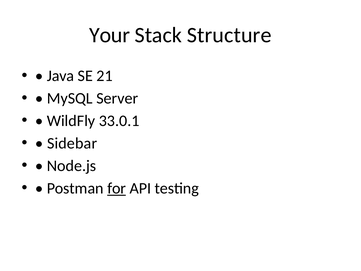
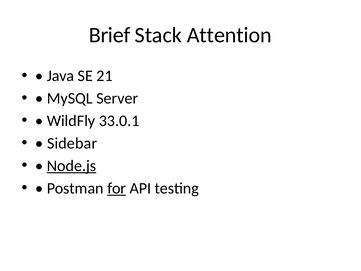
Your: Your -> Brief
Structure: Structure -> Attention
Node.js underline: none -> present
